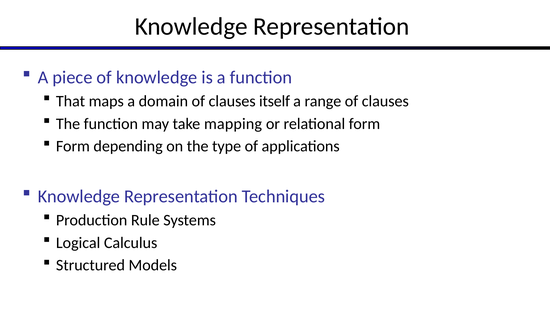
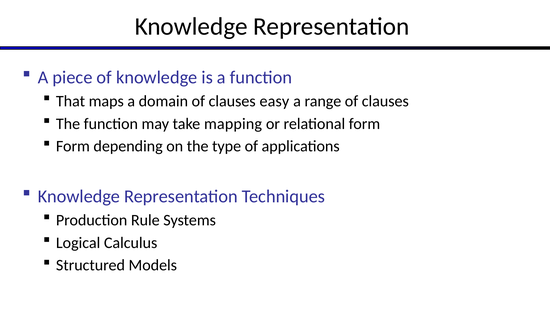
itself: itself -> easy
